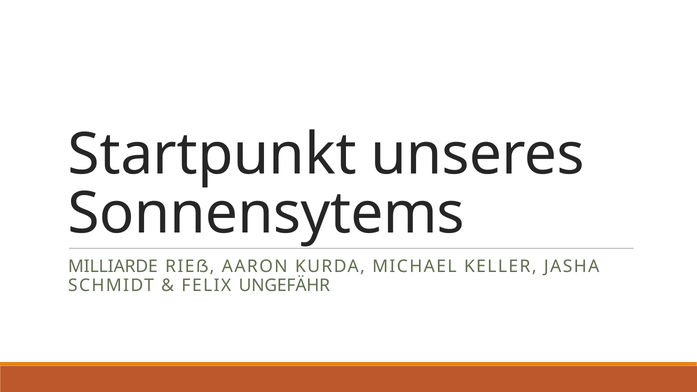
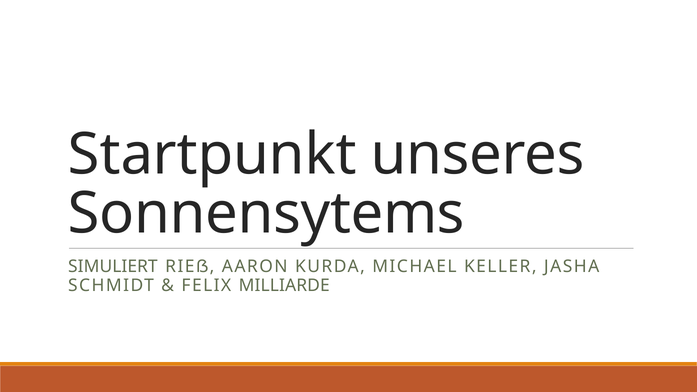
MILLIARDE: MILLIARDE -> SIMULIERT
UNGEFÄHR: UNGEFÄHR -> MILLIARDE
